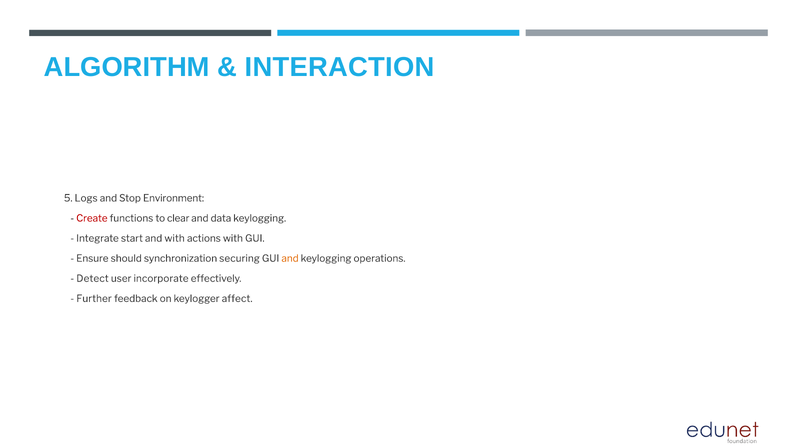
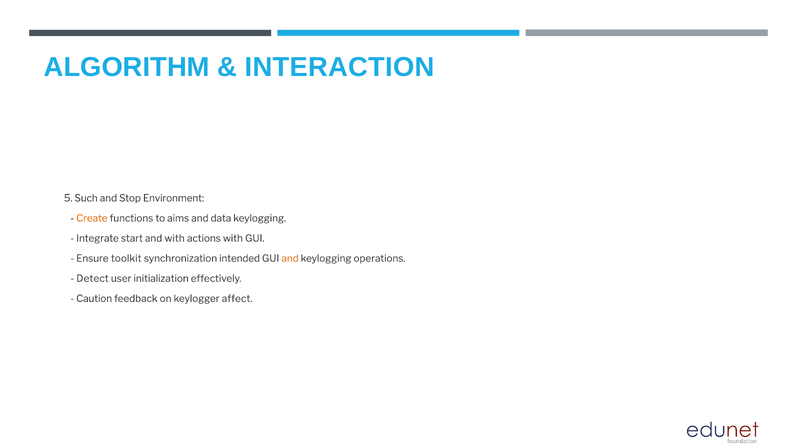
Logs: Logs -> Such
Create colour: red -> orange
clear: clear -> aims
should: should -> toolkit
securing: securing -> intended
incorporate: incorporate -> initialization
Further: Further -> Caution
